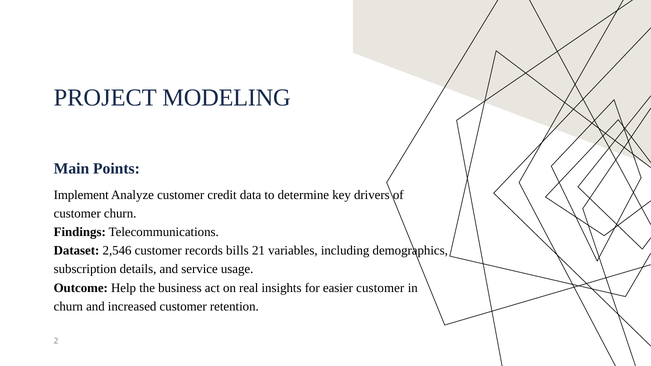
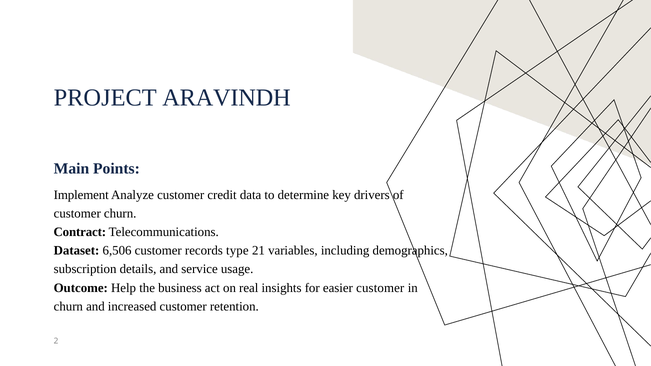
MODELING: MODELING -> ARAVINDH
Findings: Findings -> Contract
2,546: 2,546 -> 6,506
bills: bills -> type
